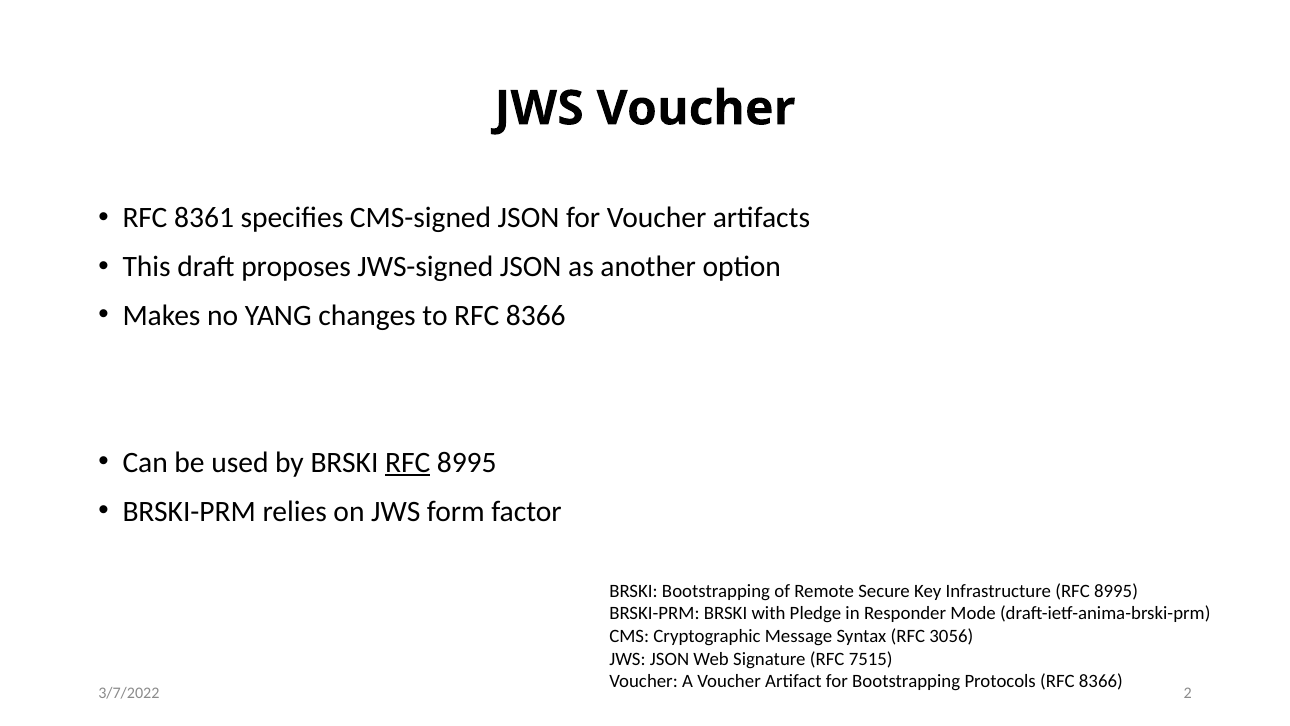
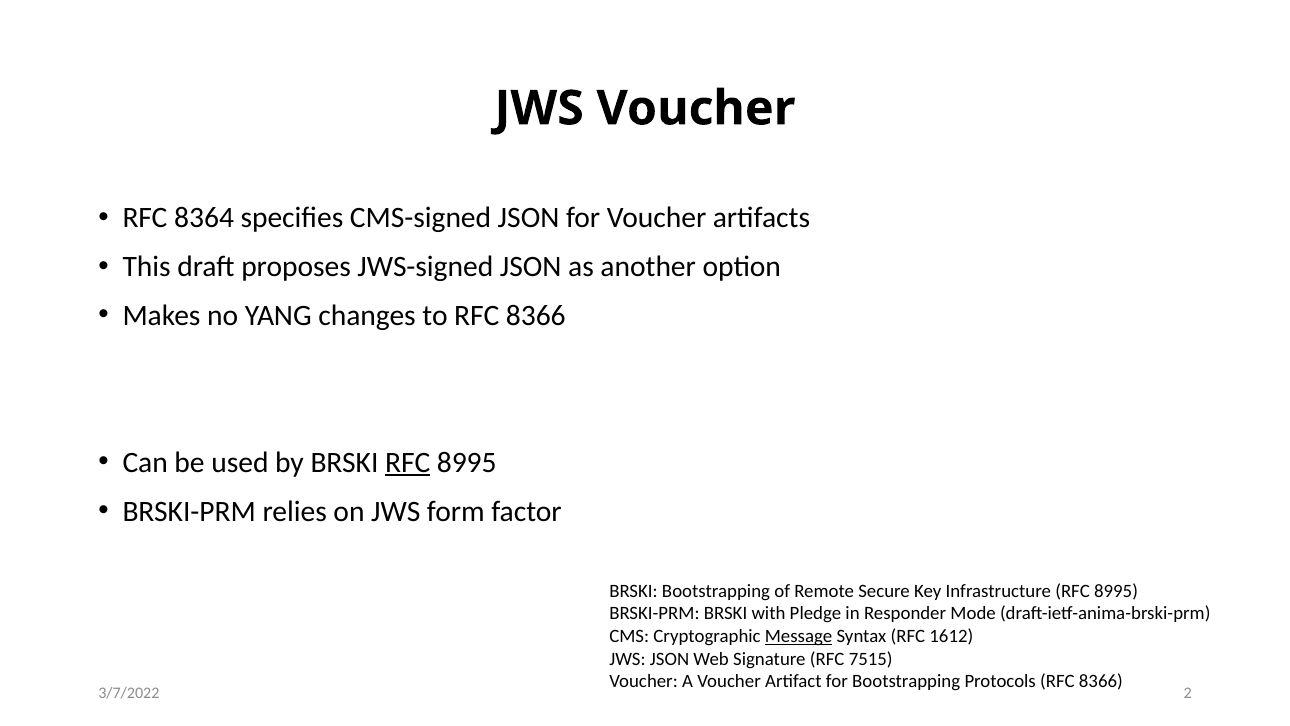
8361: 8361 -> 8364
Message underline: none -> present
3056: 3056 -> 1612
